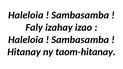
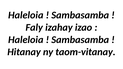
taom-hitanay: taom-hitanay -> taom-vitanay
